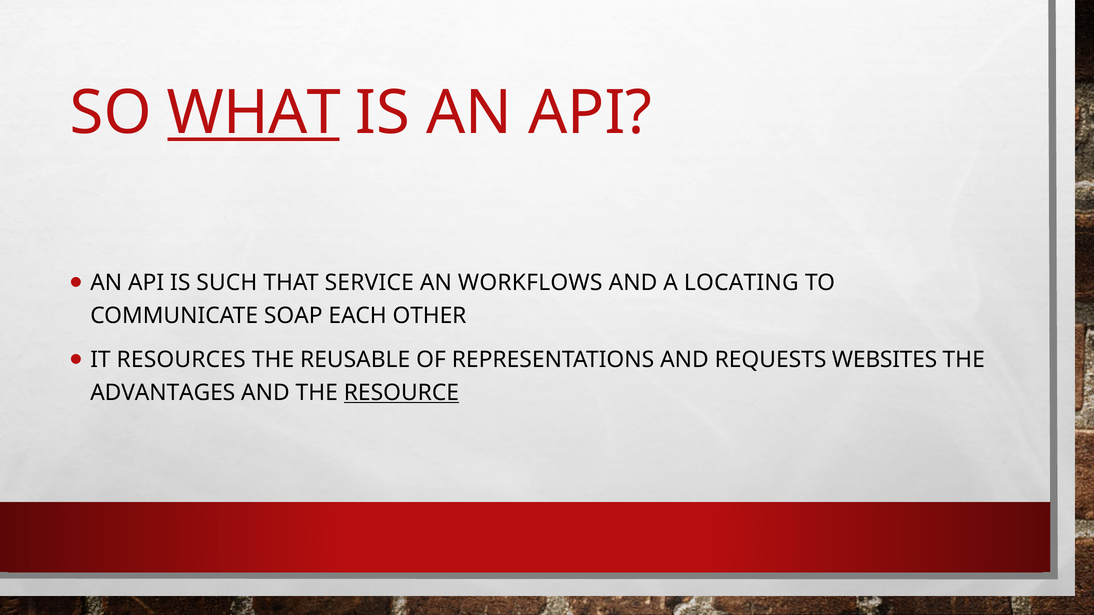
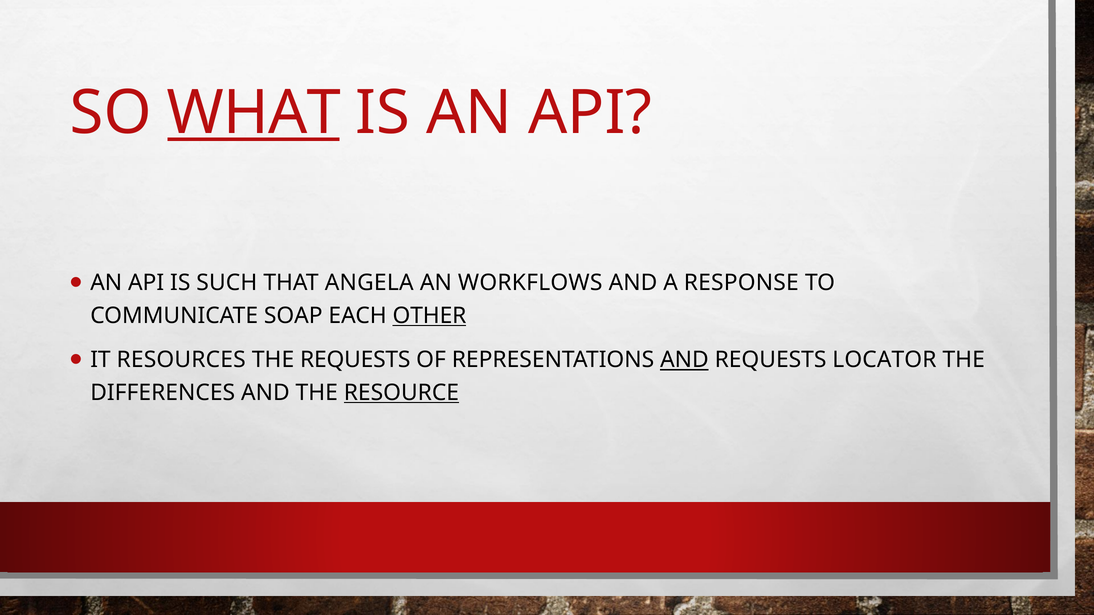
SERVICE: SERVICE -> ANGELA
LOCATING: LOCATING -> RESPONSE
OTHER underline: none -> present
THE REUSABLE: REUSABLE -> REQUESTS
AND at (684, 360) underline: none -> present
WEBSITES: WEBSITES -> LOCATOR
ADVANTAGES: ADVANTAGES -> DIFFERENCES
